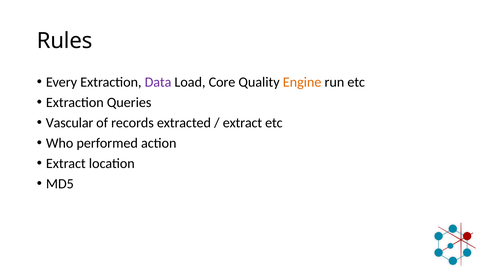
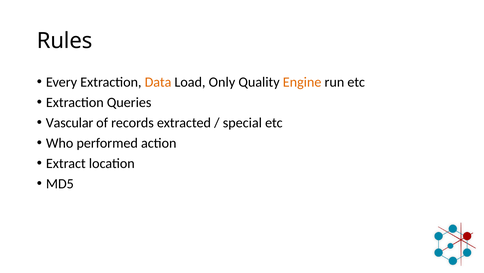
Data colour: purple -> orange
Core: Core -> Only
extract at (242, 122): extract -> special
